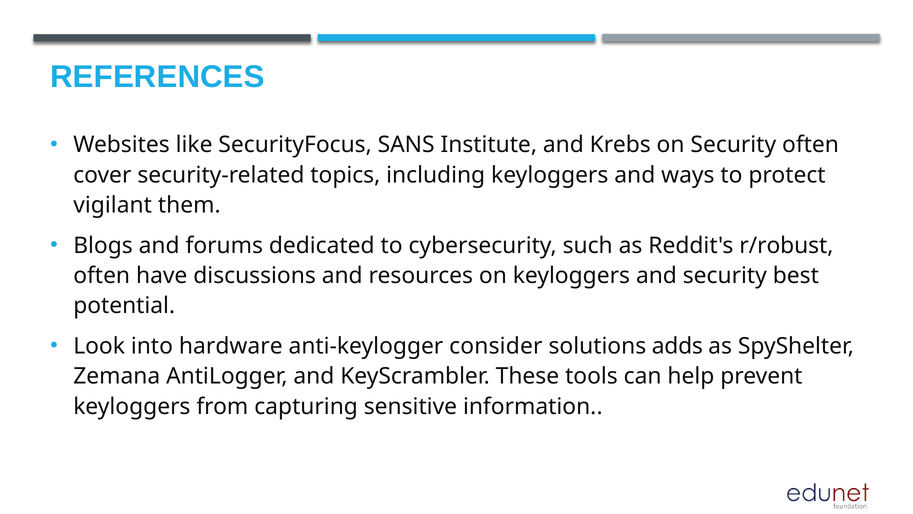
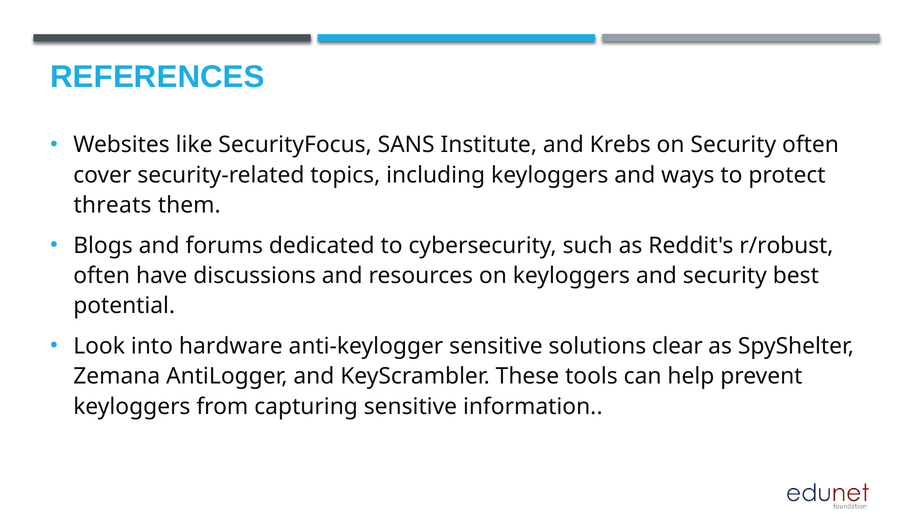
vigilant: vigilant -> threats
anti-keylogger consider: consider -> sensitive
adds: adds -> clear
